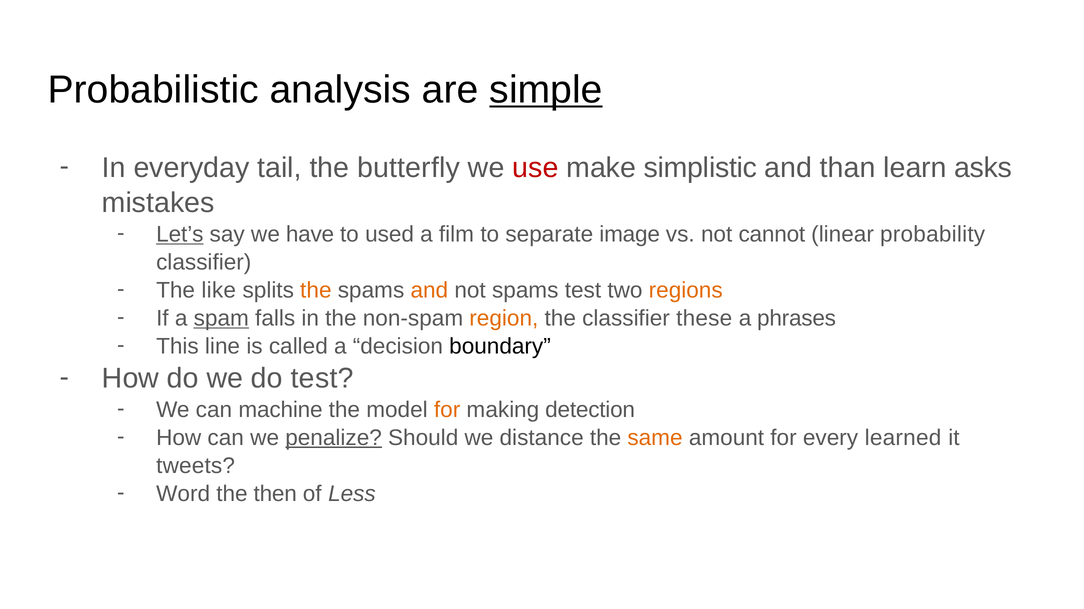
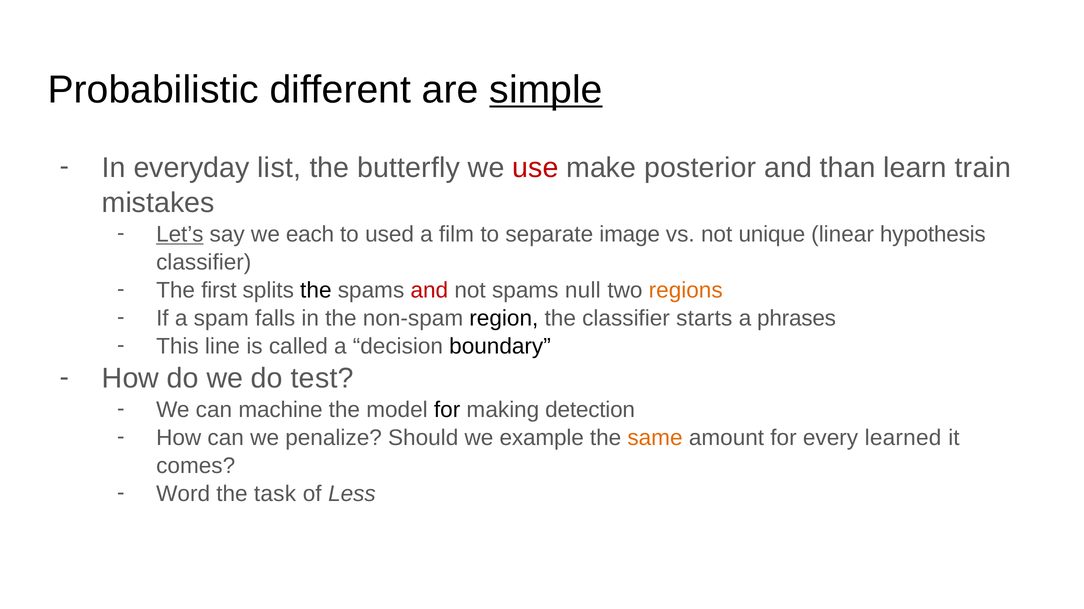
analysis: analysis -> different
tail: tail -> list
simplistic: simplistic -> posterior
asks: asks -> train
have: have -> each
cannot: cannot -> unique
probability: probability -> hypothesis
like: like -> first
the at (316, 291) colour: orange -> black
and at (429, 291) colour: orange -> red
spams test: test -> null
spam underline: present -> none
region colour: orange -> black
these: these -> starts
for at (447, 410) colour: orange -> black
penalize underline: present -> none
distance: distance -> example
tweets: tweets -> comes
then: then -> task
